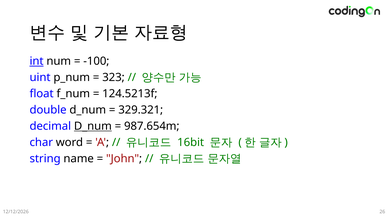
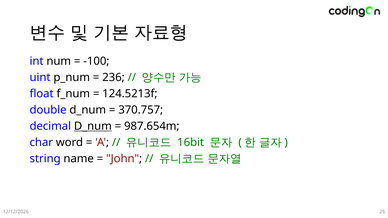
int underline: present -> none
323: 323 -> 236
329.321: 329.321 -> 370.757
